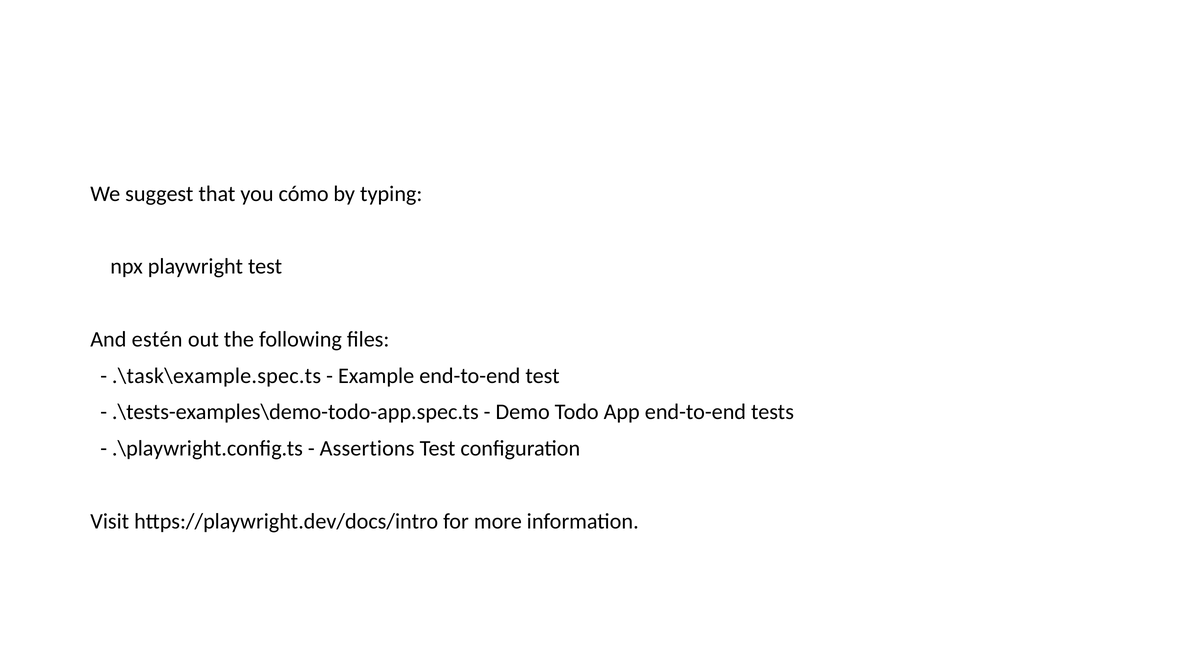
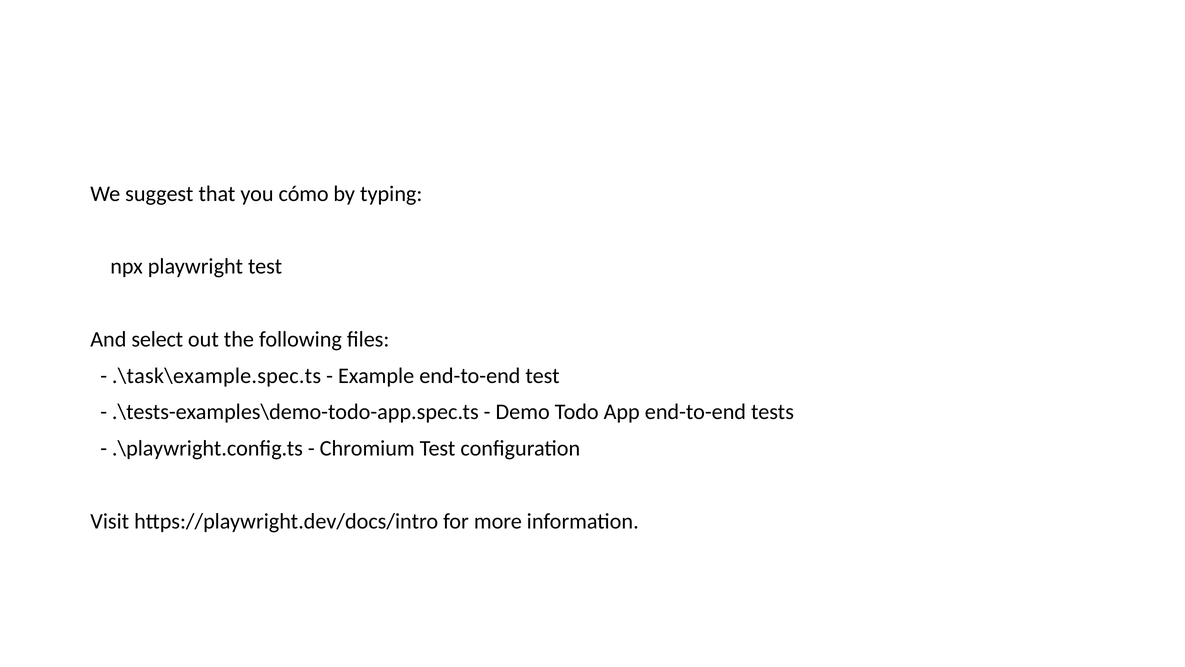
estén: estén -> select
Assertions: Assertions -> Chromium
